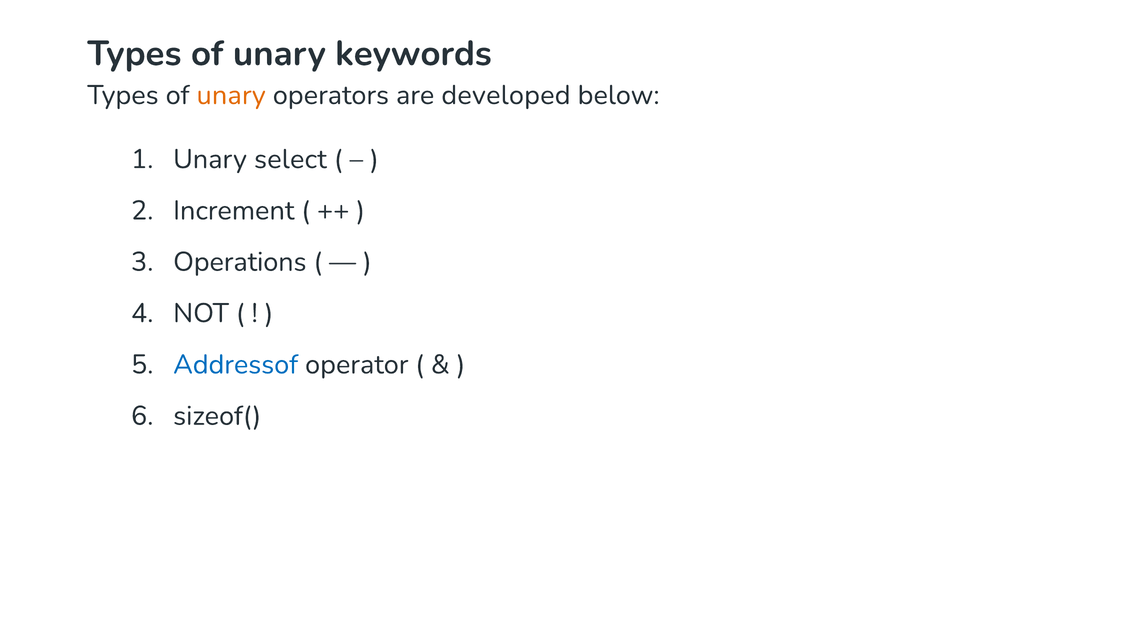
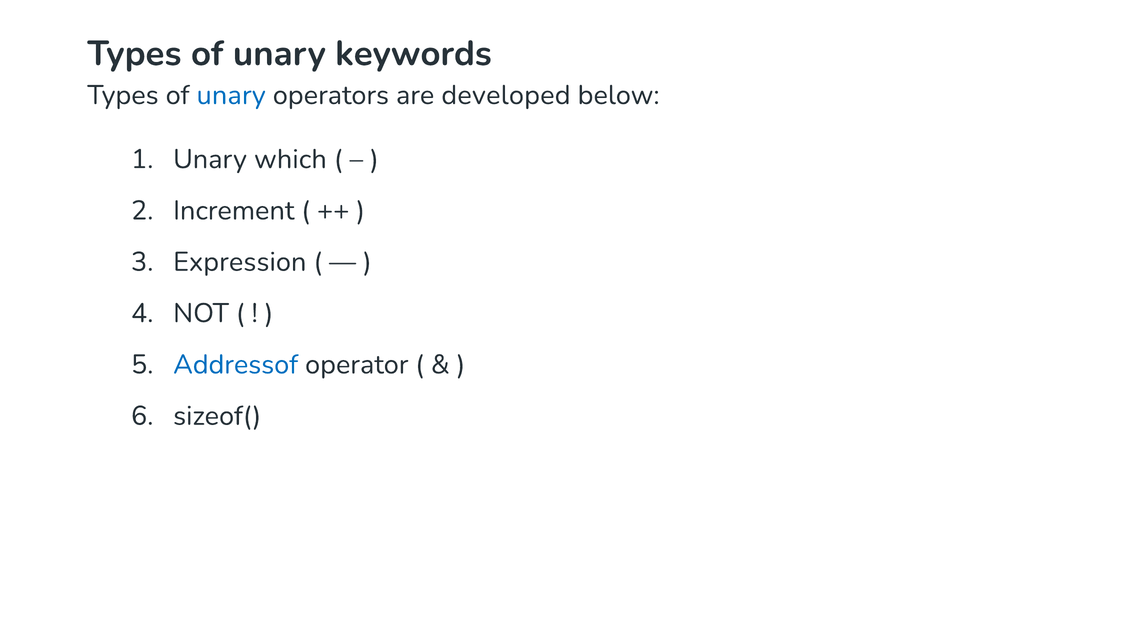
unary at (231, 95) colour: orange -> blue
select: select -> which
Operations: Operations -> Expression
